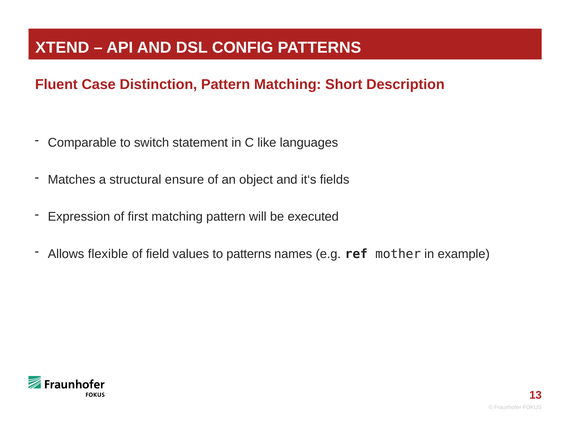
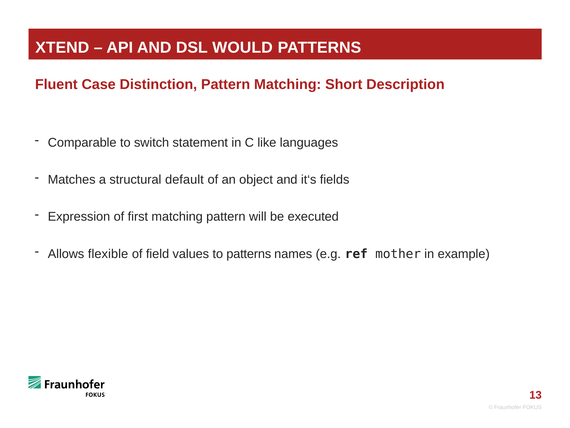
CONFIG: CONFIG -> WOULD
ensure: ensure -> default
